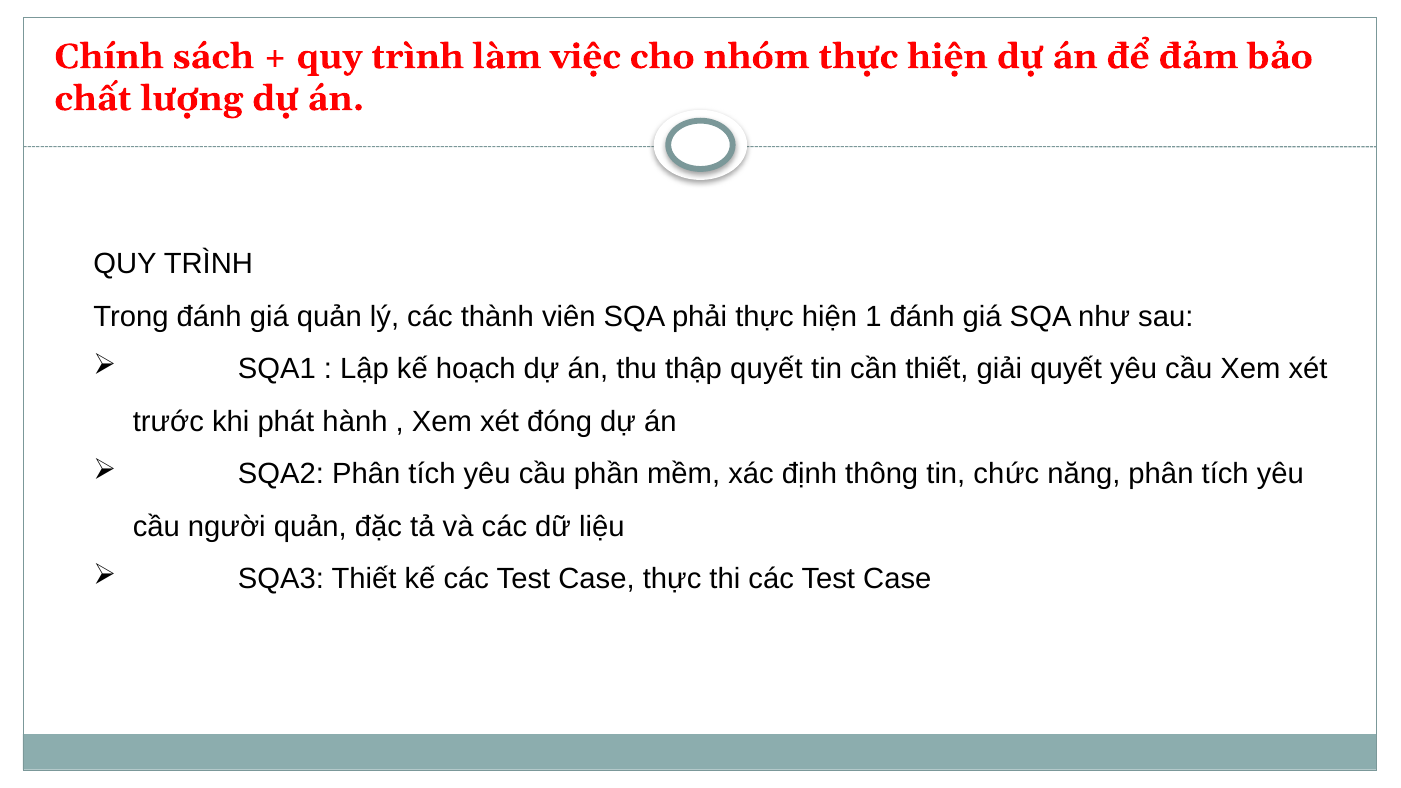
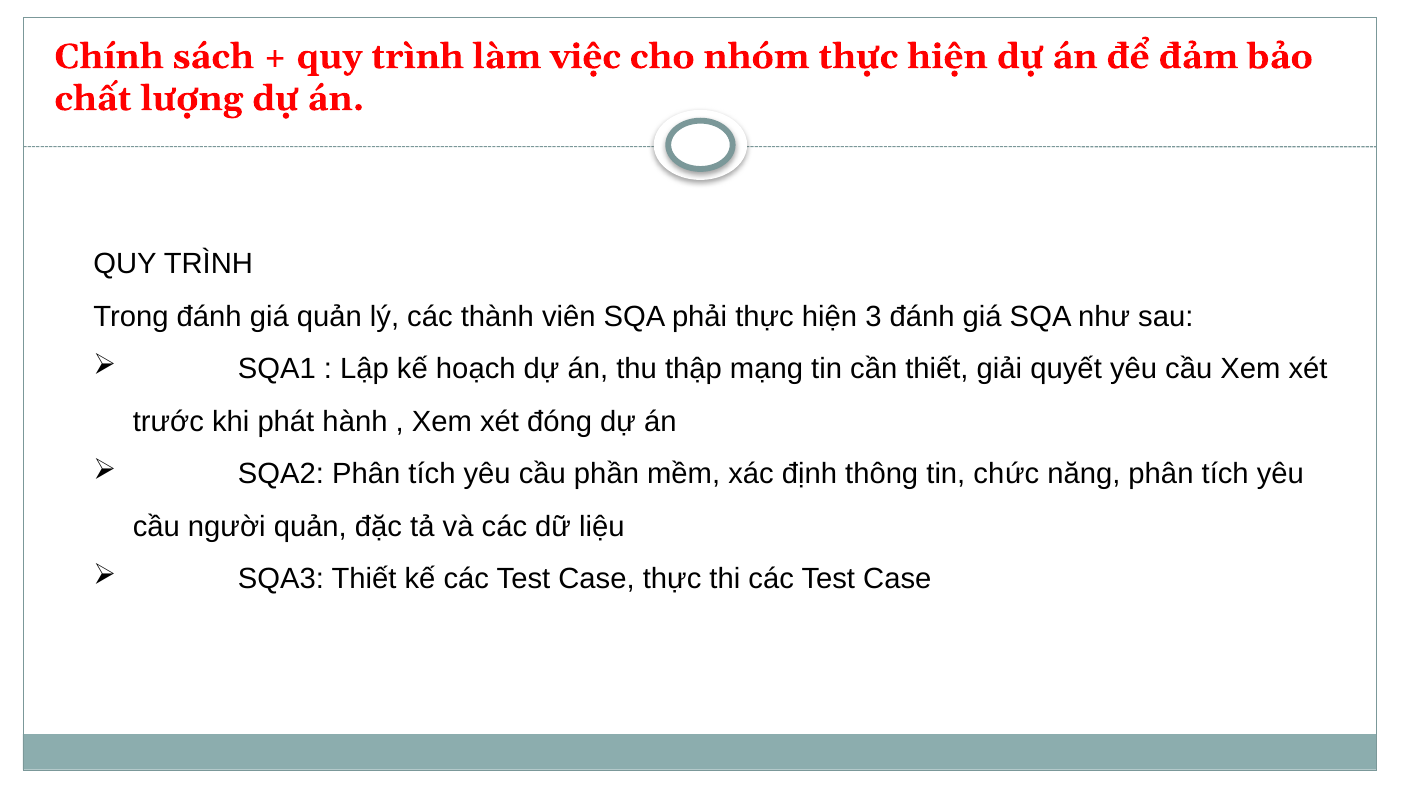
1: 1 -> 3
thập quyết: quyết -> mạng
